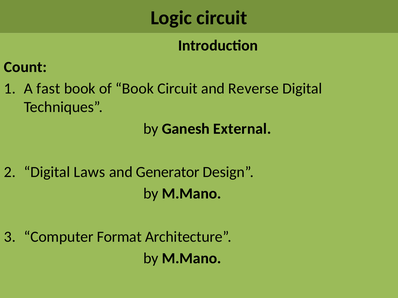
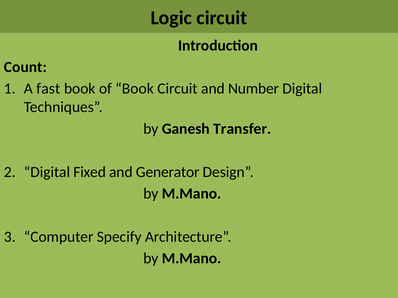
Reverse: Reverse -> Number
External: External -> Transfer
Laws: Laws -> Fixed
Format: Format -> Specify
